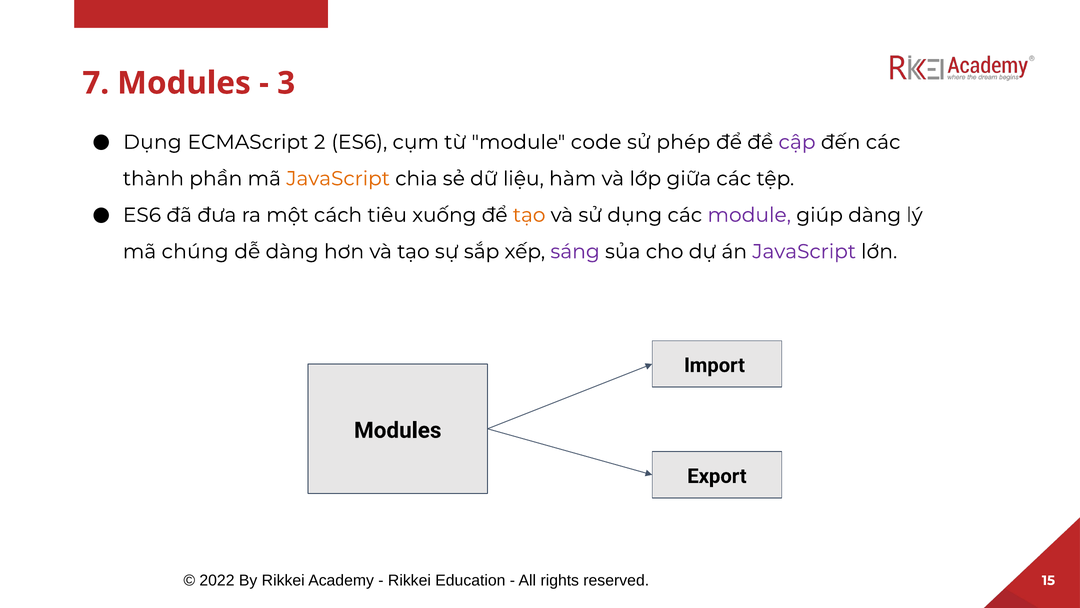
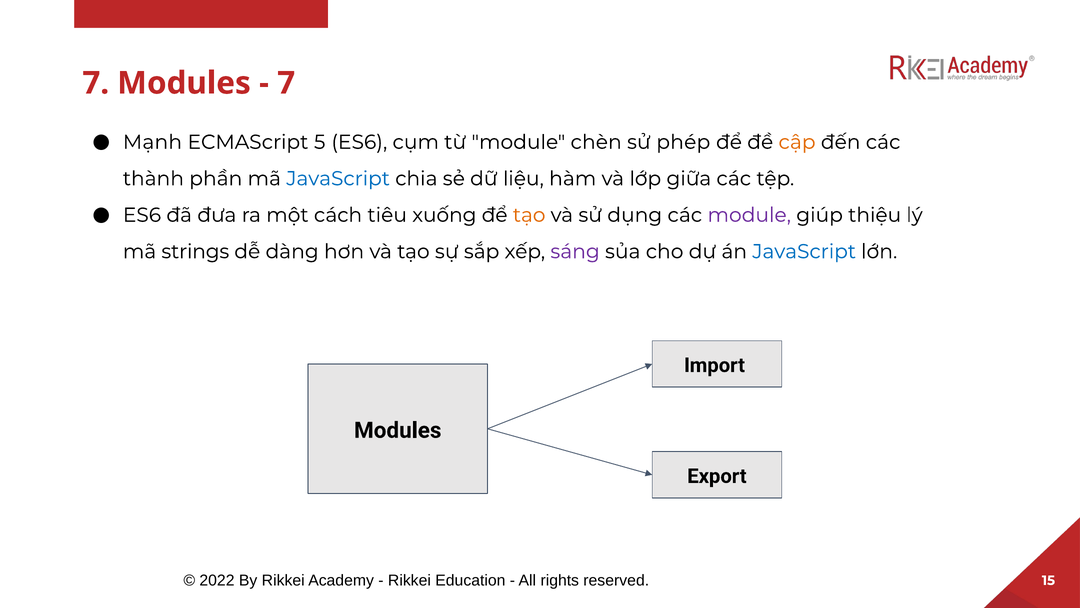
3 at (286, 83): 3 -> 7
Dụng at (152, 142): Dụng -> Mạnh
2: 2 -> 5
code: code -> chèn
cập colour: purple -> orange
JavaScript at (338, 178) colour: orange -> blue
giúp dàng: dàng -> thiệu
chúng: chúng -> strings
JavaScript at (804, 251) colour: purple -> blue
